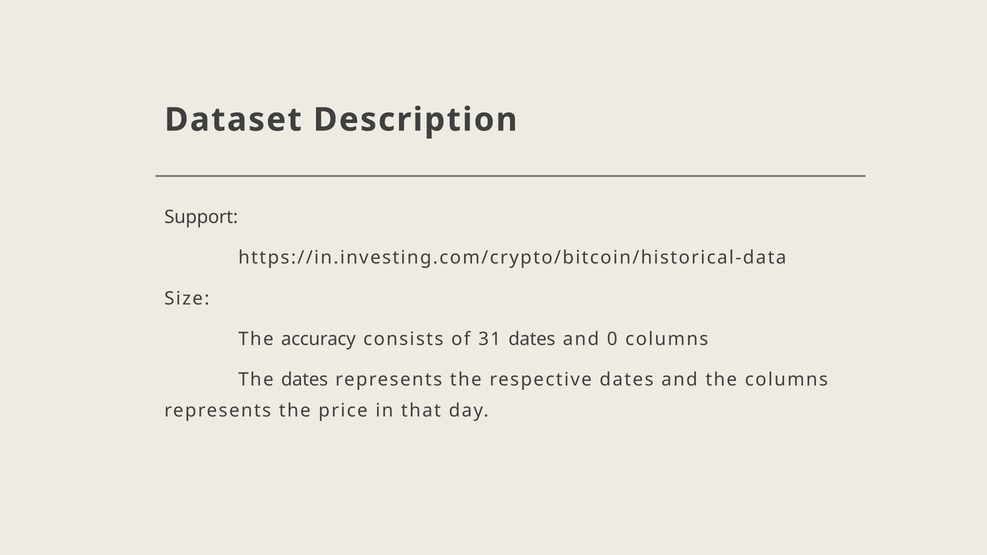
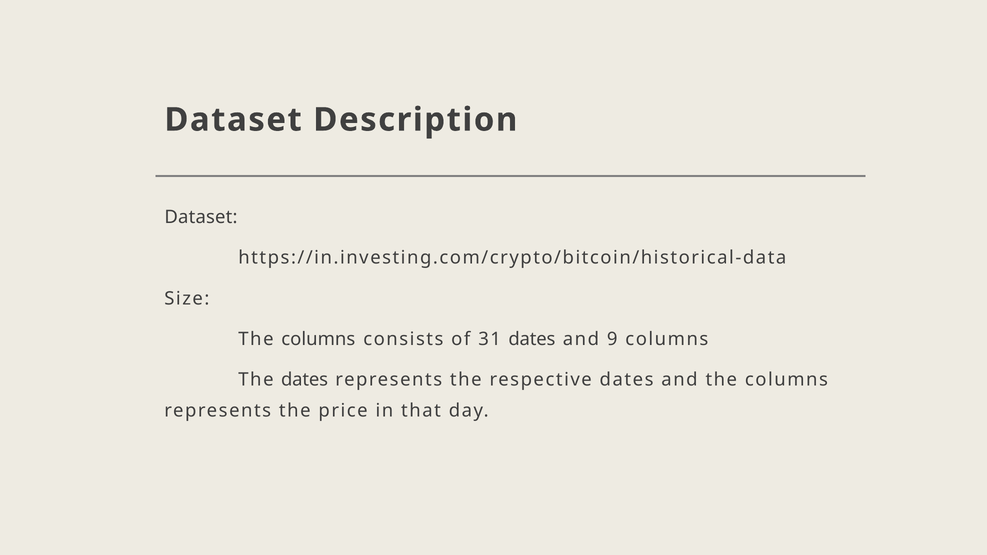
Support at (201, 217): Support -> Dataset
accuracy at (318, 339): accuracy -> columns
0: 0 -> 9
